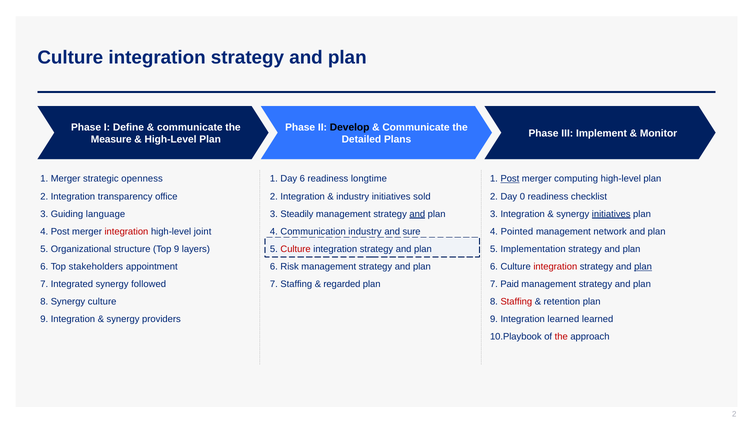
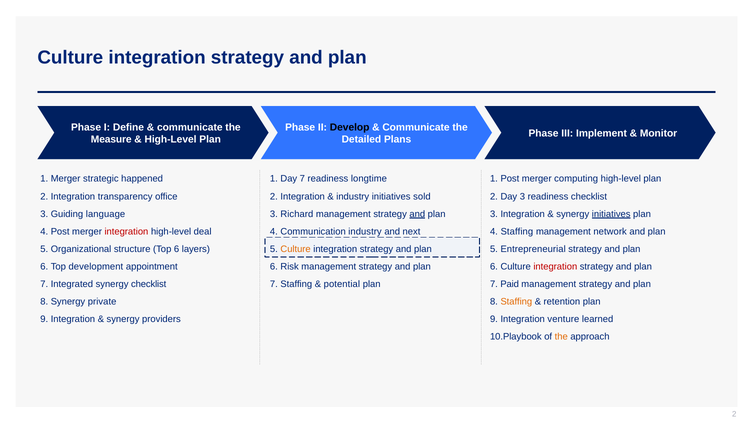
openness: openness -> happened
Day 6: 6 -> 7
Post at (510, 179) underline: present -> none
Day 0: 0 -> 3
Steadily: Steadily -> Richard
joint: joint -> deal
sure: sure -> next
Pointed at (517, 232): Pointed -> Staffing
Top 9: 9 -> 6
Culture at (296, 249) colour: red -> orange
Implementation: Implementation -> Entrepreneurial
stakeholders: stakeholders -> development
plan at (643, 267) underline: present -> none
synergy followed: followed -> checklist
regarded: regarded -> potential
Synergy culture: culture -> private
Staffing at (516, 302) colour: red -> orange
Integration learned: learned -> venture
the at (561, 337) colour: red -> orange
